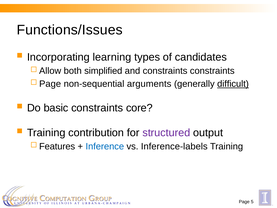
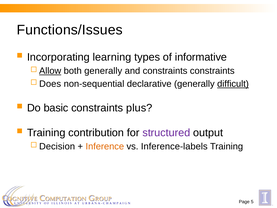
candidates: candidates -> informative
Allow underline: none -> present
both simplified: simplified -> generally
Page at (50, 84): Page -> Does
arguments: arguments -> declarative
core: core -> plus
Features: Features -> Decision
Inference colour: blue -> orange
